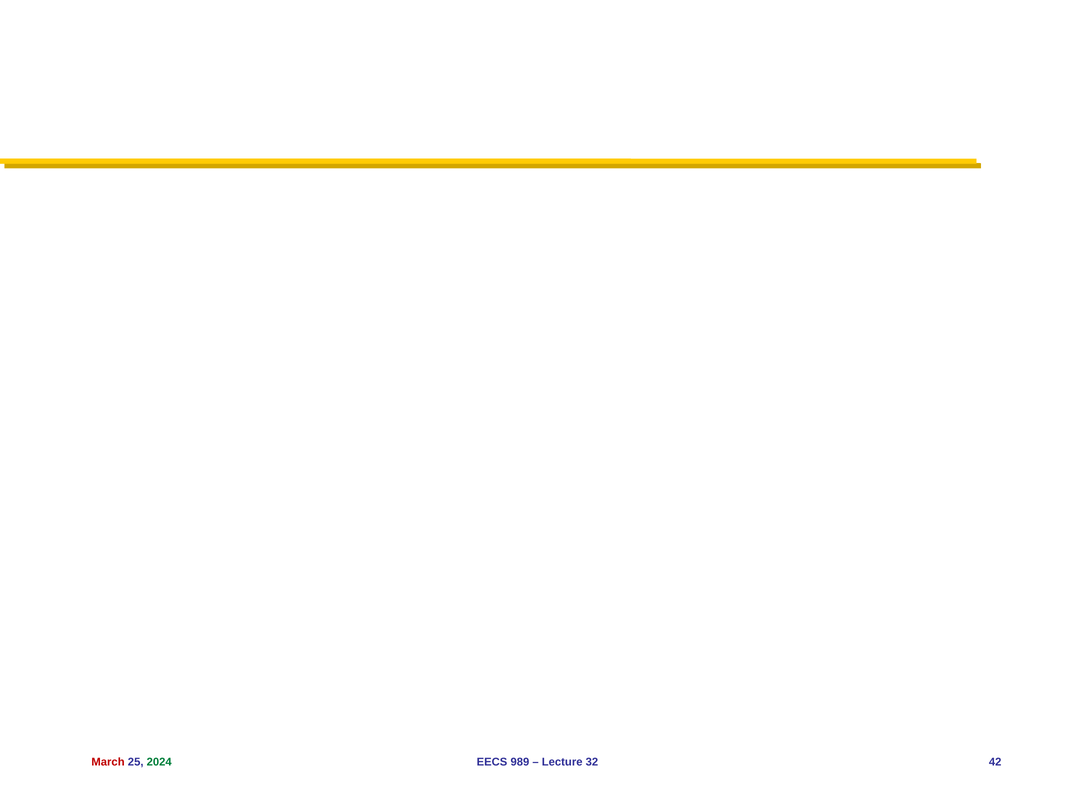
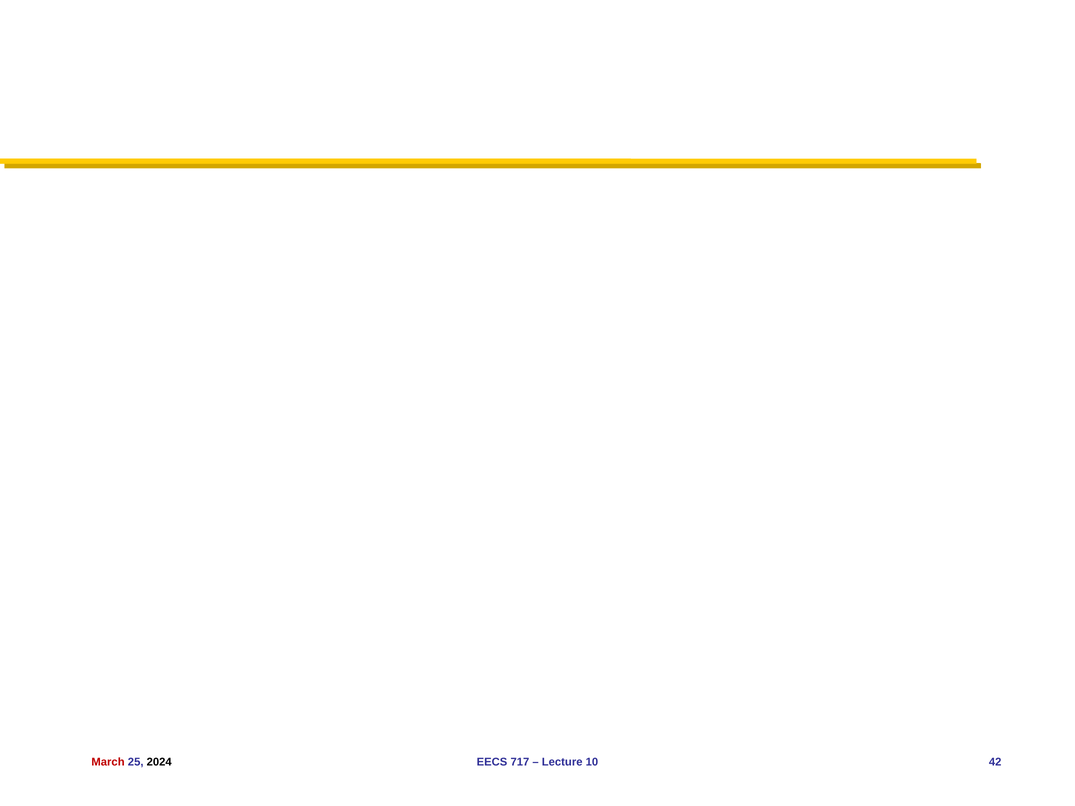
2024 colour: green -> black
989: 989 -> 717
32: 32 -> 10
